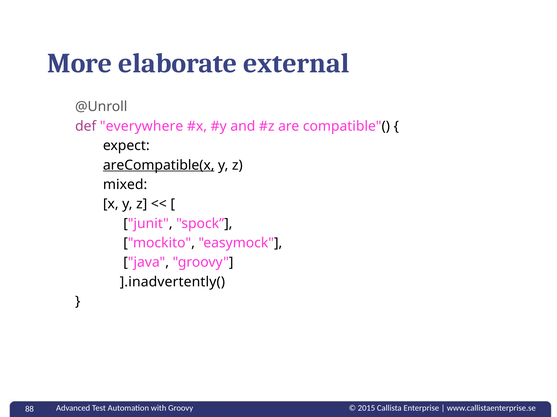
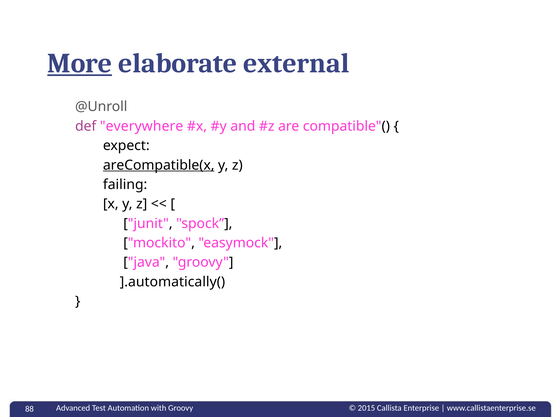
More underline: none -> present
mixed: mixed -> failing
].inadvertently(: ].inadvertently( -> ].automatically(
